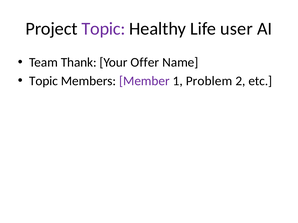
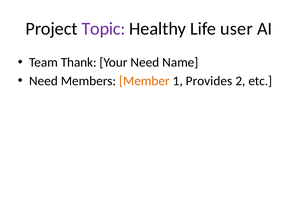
Your Offer: Offer -> Need
Topic at (43, 81): Topic -> Need
Member colour: purple -> orange
Problem: Problem -> Provides
